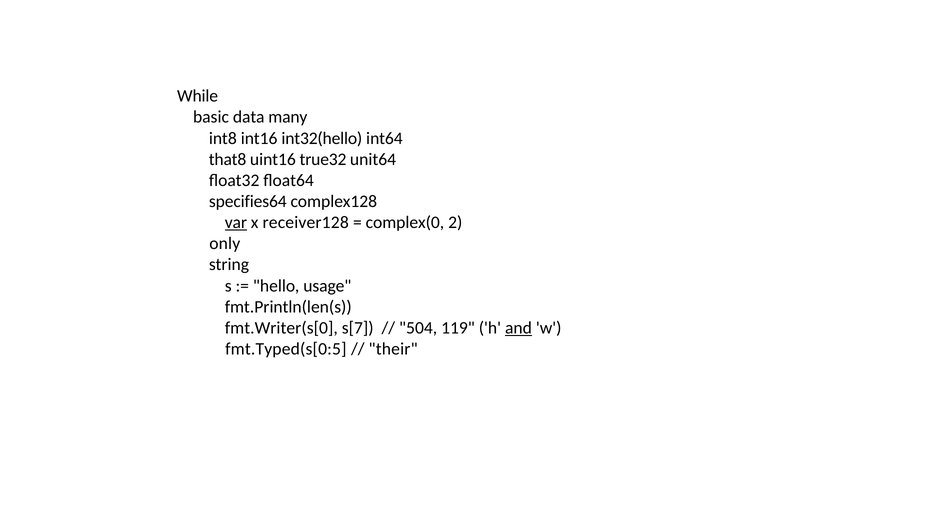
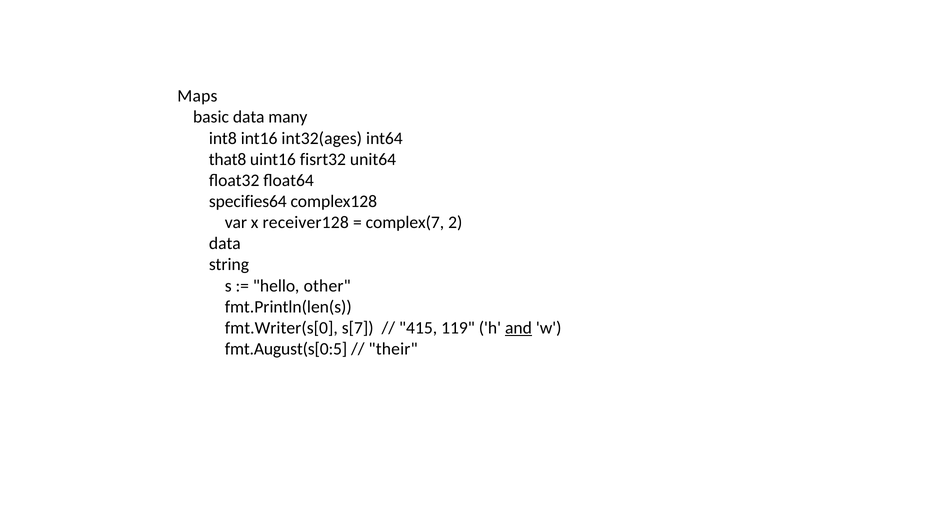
While: While -> Maps
int32(hello: int32(hello -> int32(ages
true32: true32 -> fisrt32
var underline: present -> none
complex(0: complex(0 -> complex(7
only at (225, 244): only -> data
usage: usage -> other
504: 504 -> 415
fmt.Typed(s[0:5: fmt.Typed(s[0:5 -> fmt.August(s[0:5
